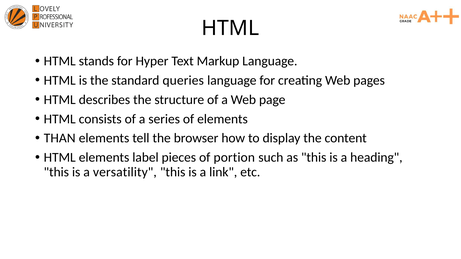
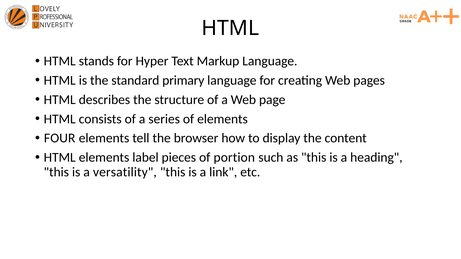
queries: queries -> primary
THAN: THAN -> FOUR
